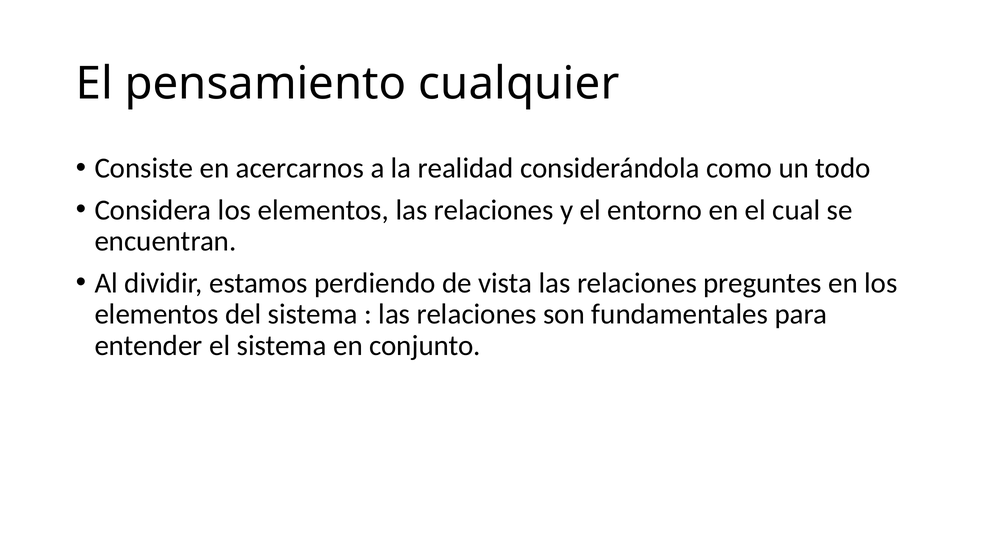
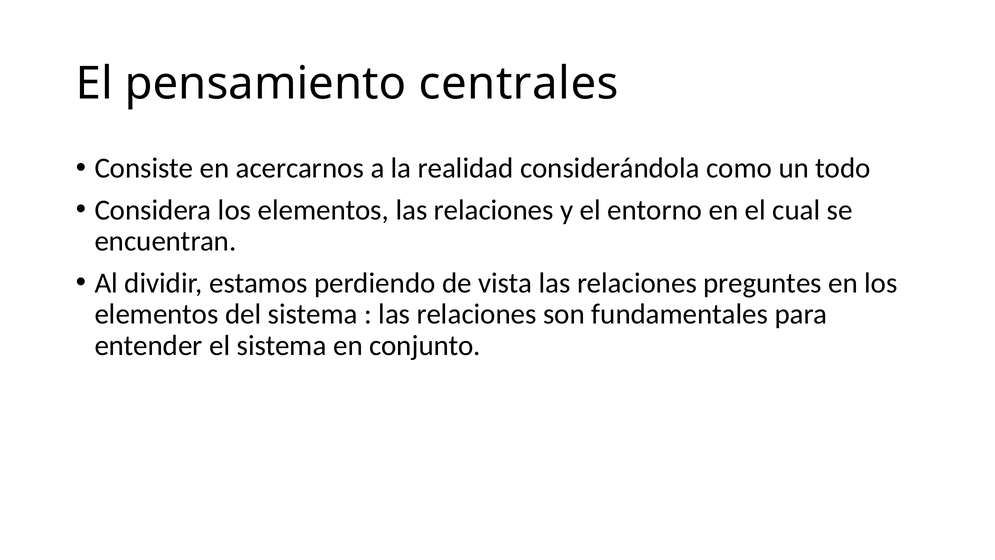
cualquier: cualquier -> centrales
